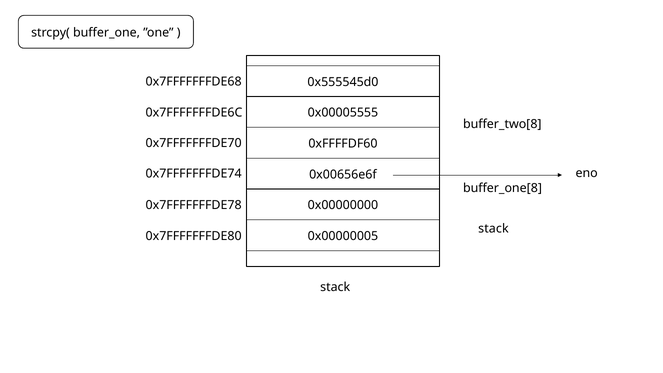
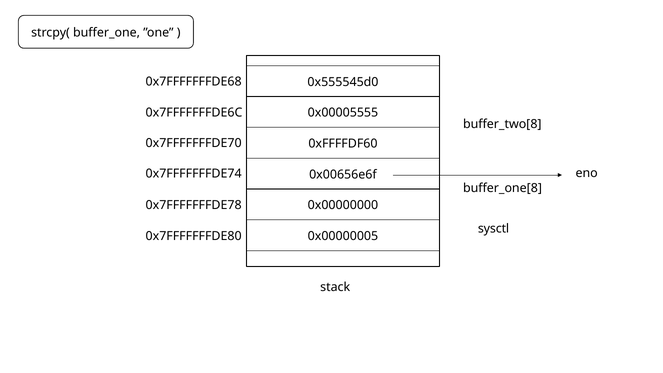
stack at (493, 229): stack -> sysctl
